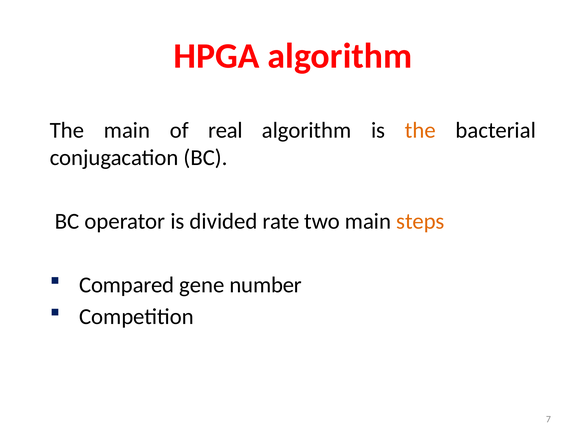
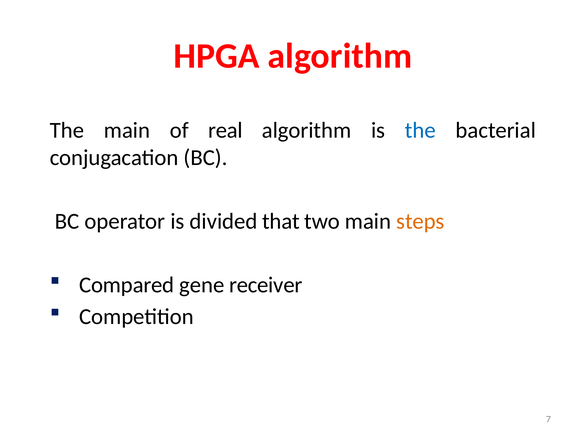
the at (420, 130) colour: orange -> blue
rate: rate -> that
number: number -> receiver
